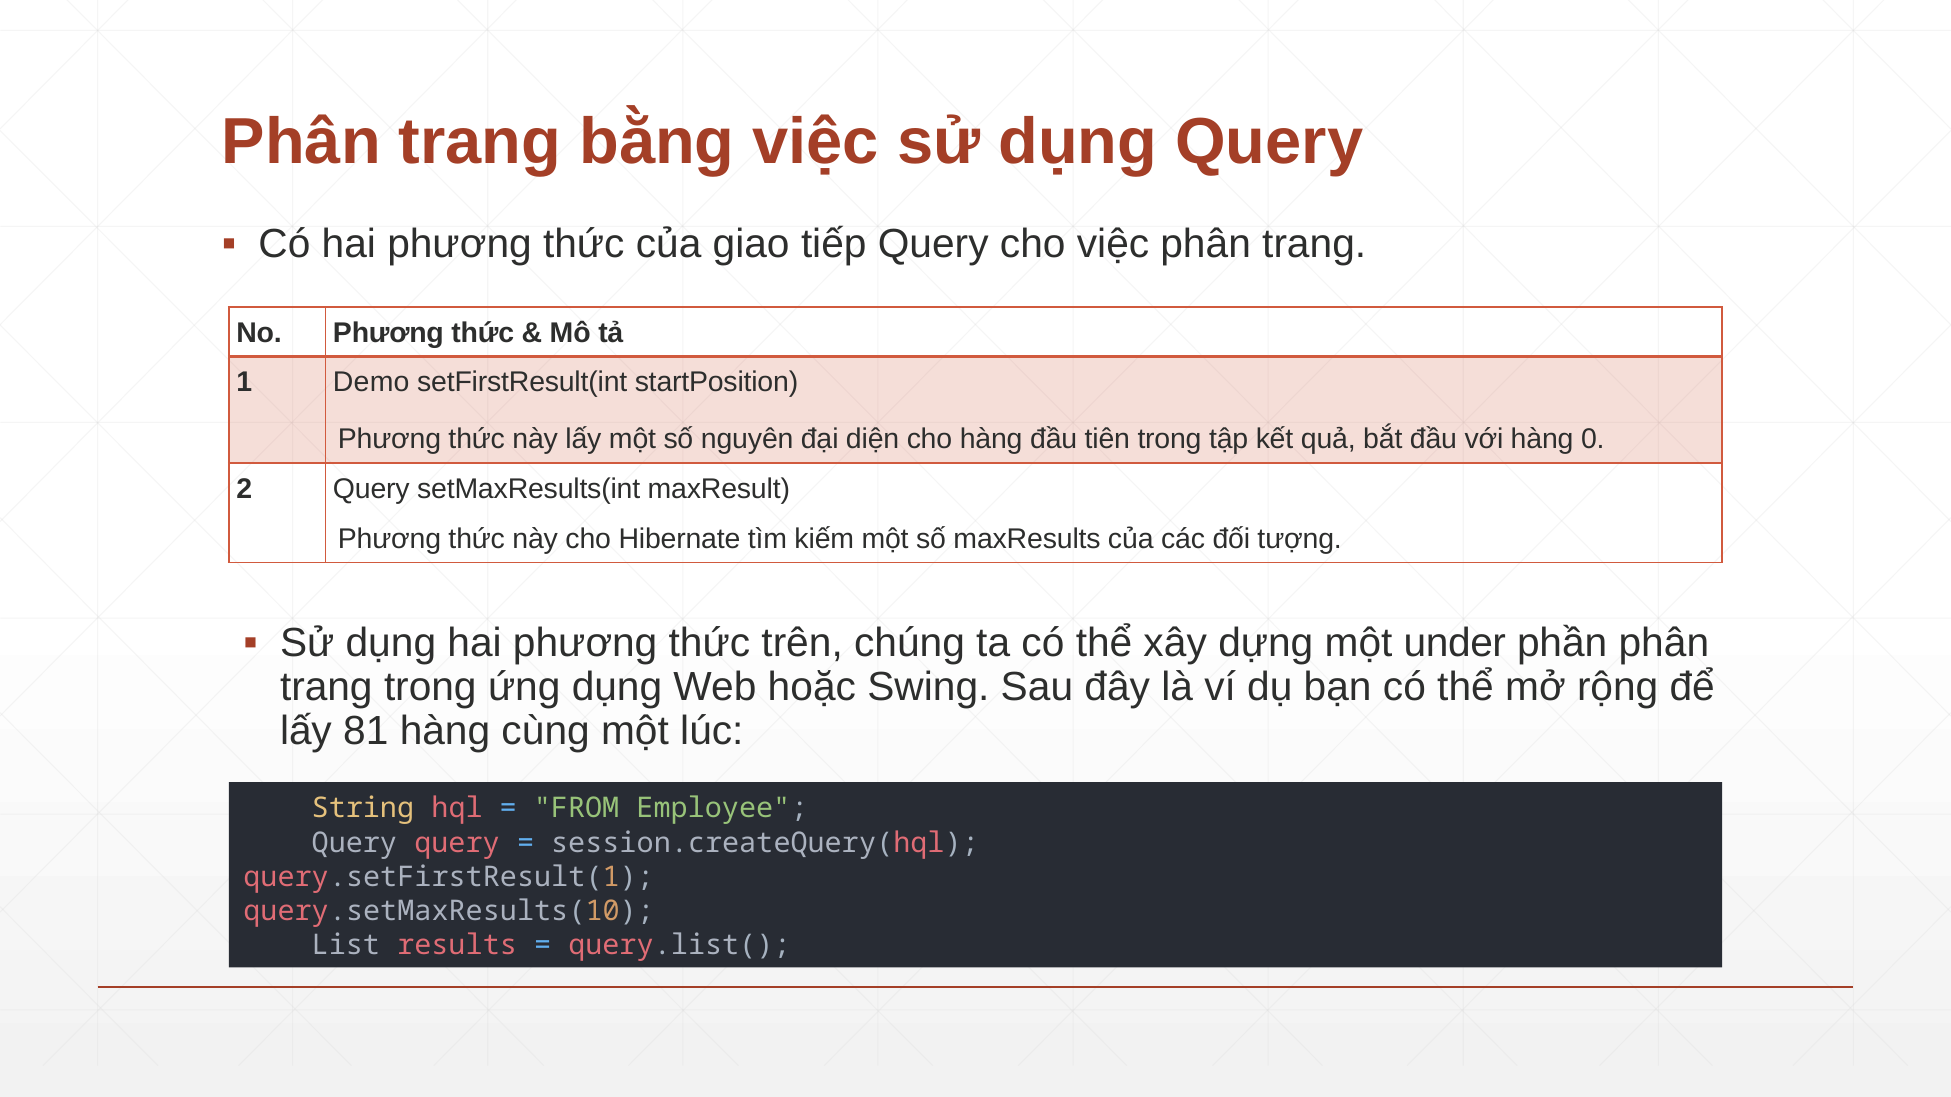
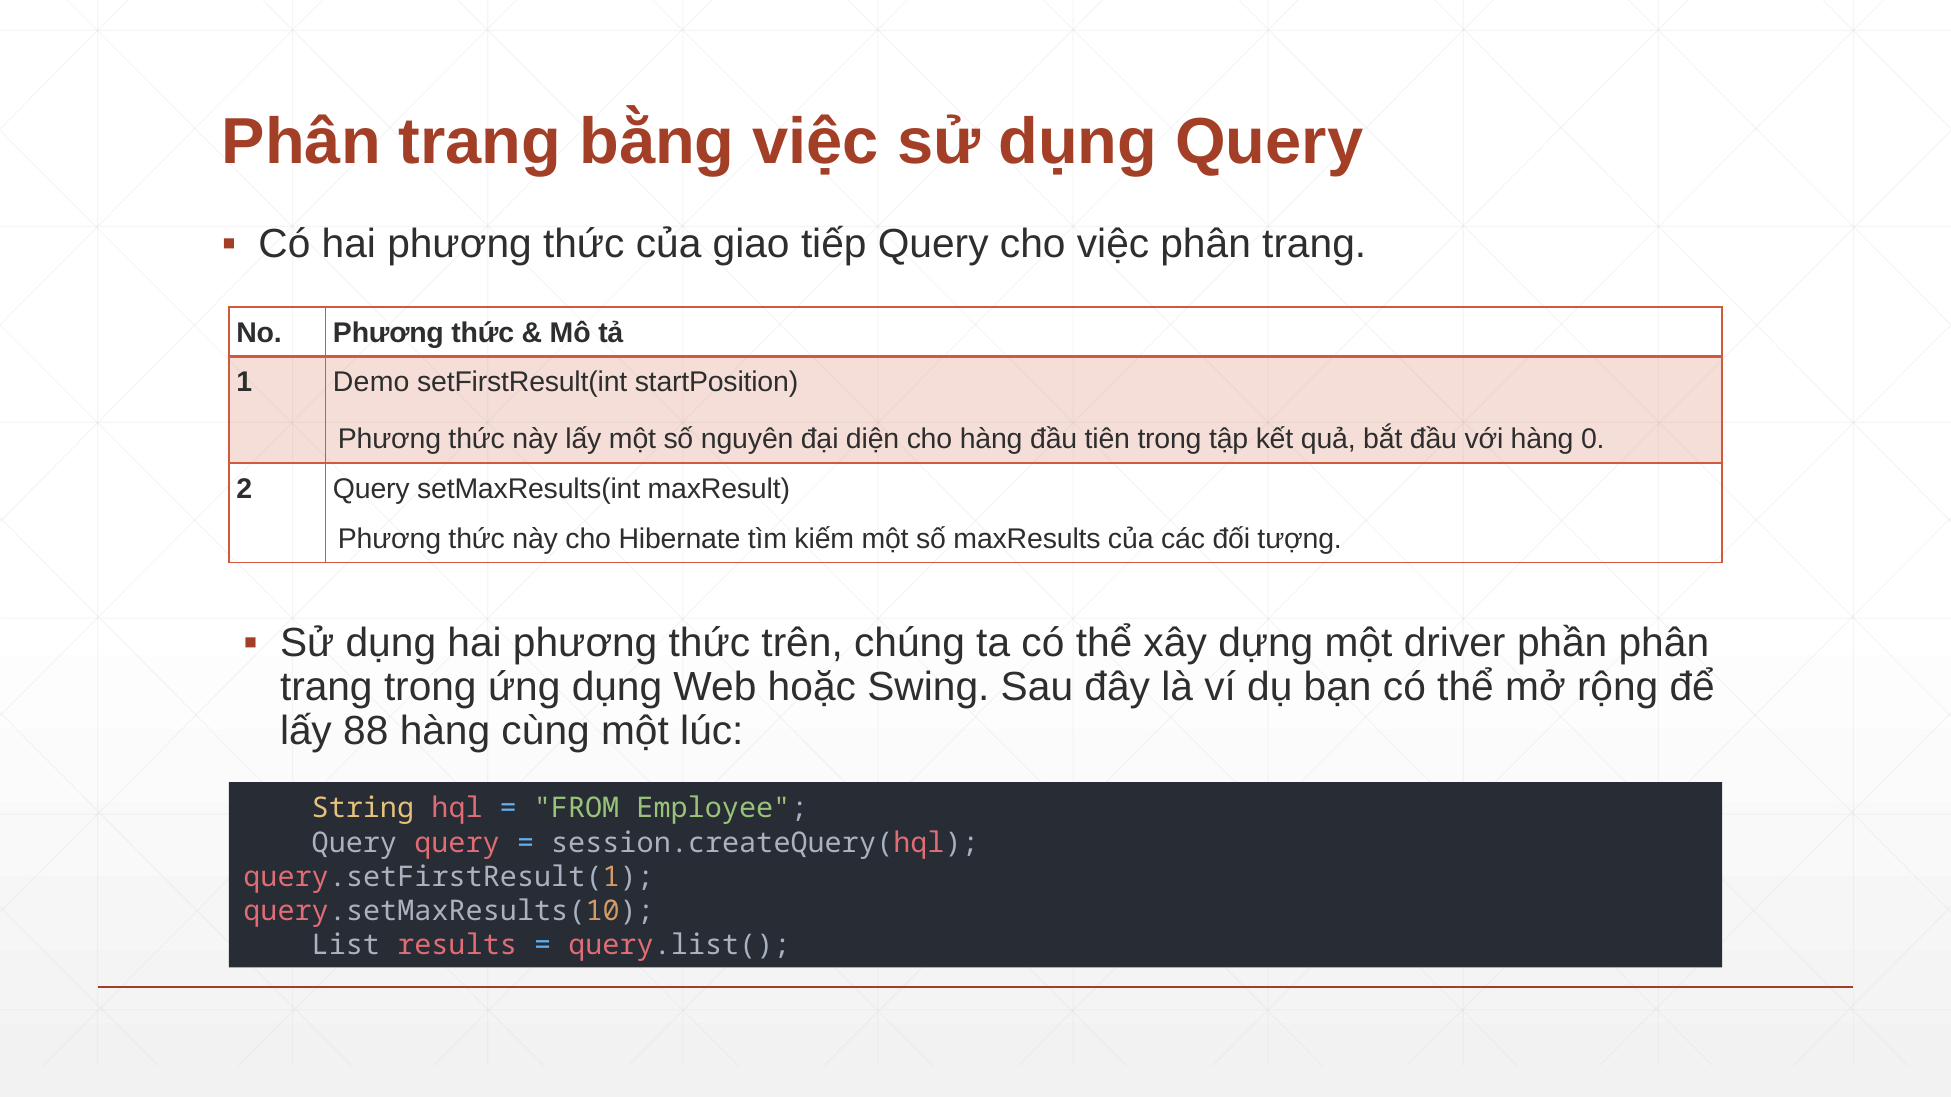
under: under -> driver
81: 81 -> 88
